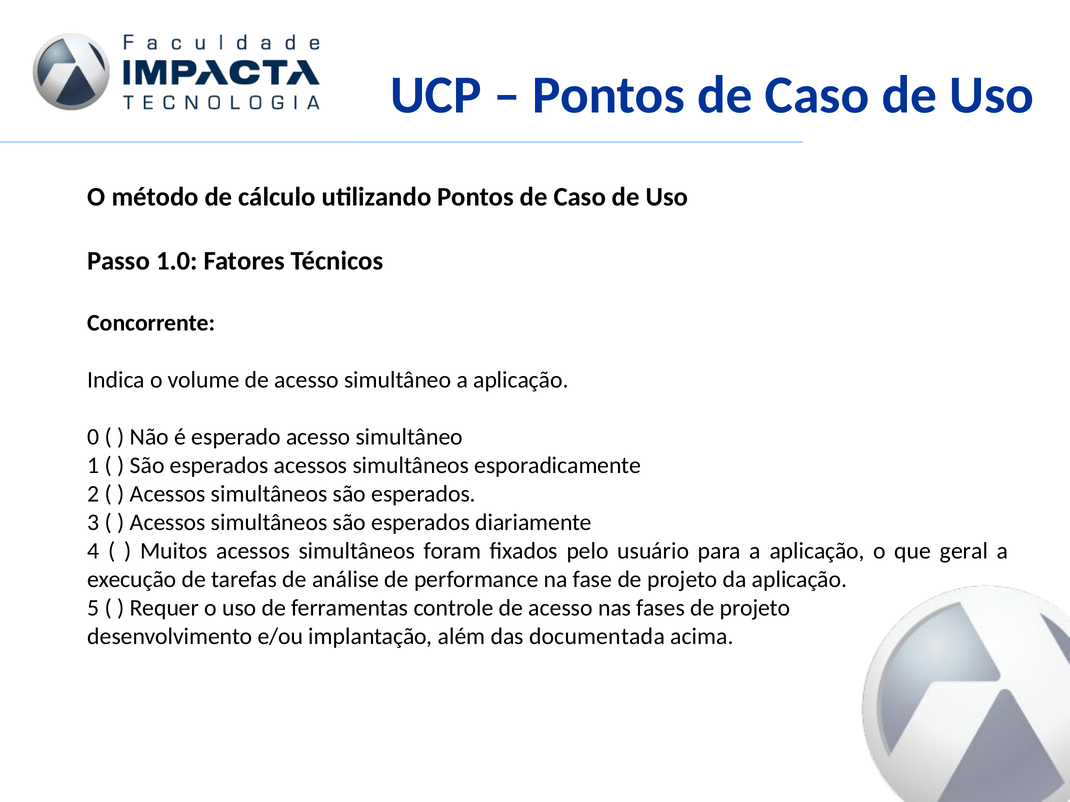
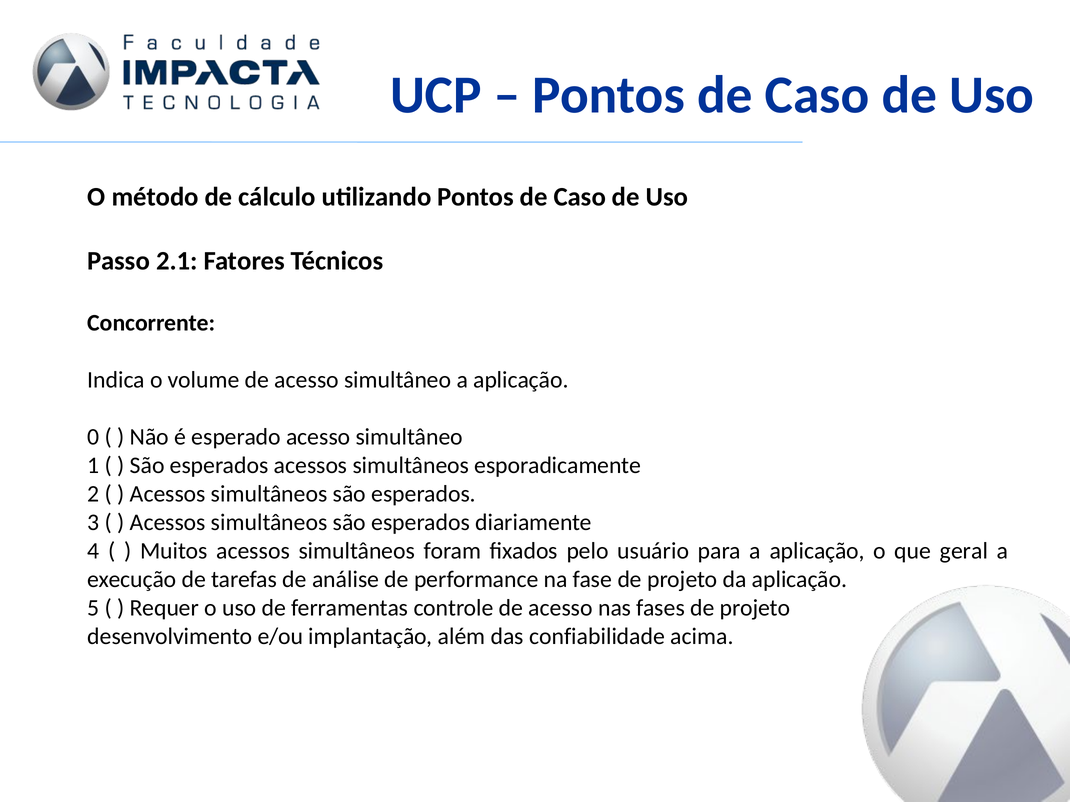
1.0: 1.0 -> 2.1
documentada: documentada -> confiabilidade
